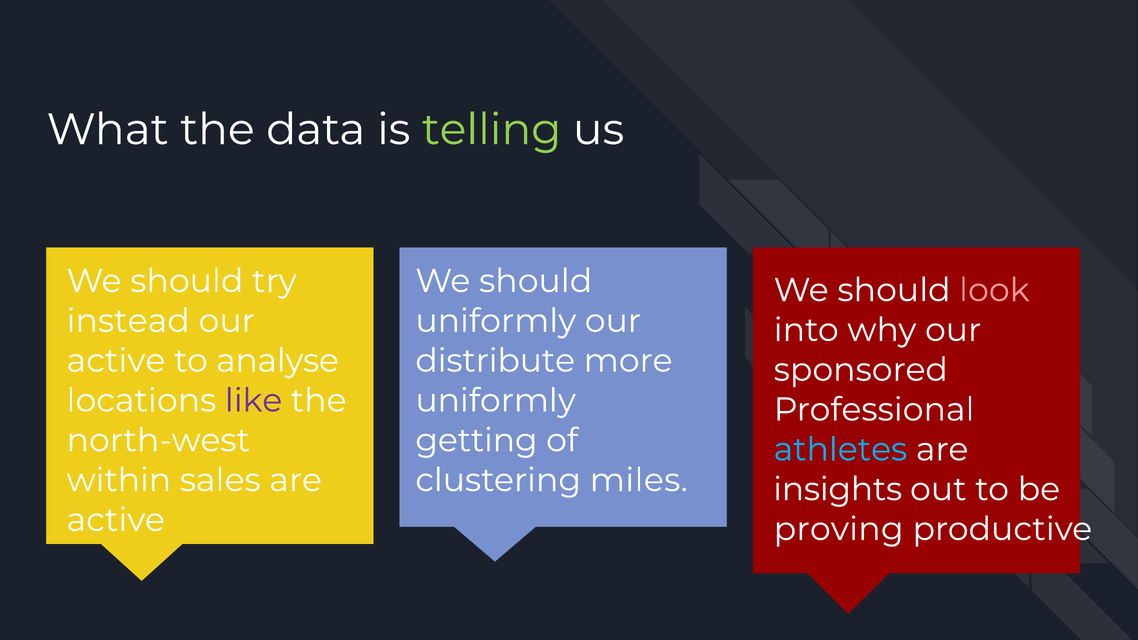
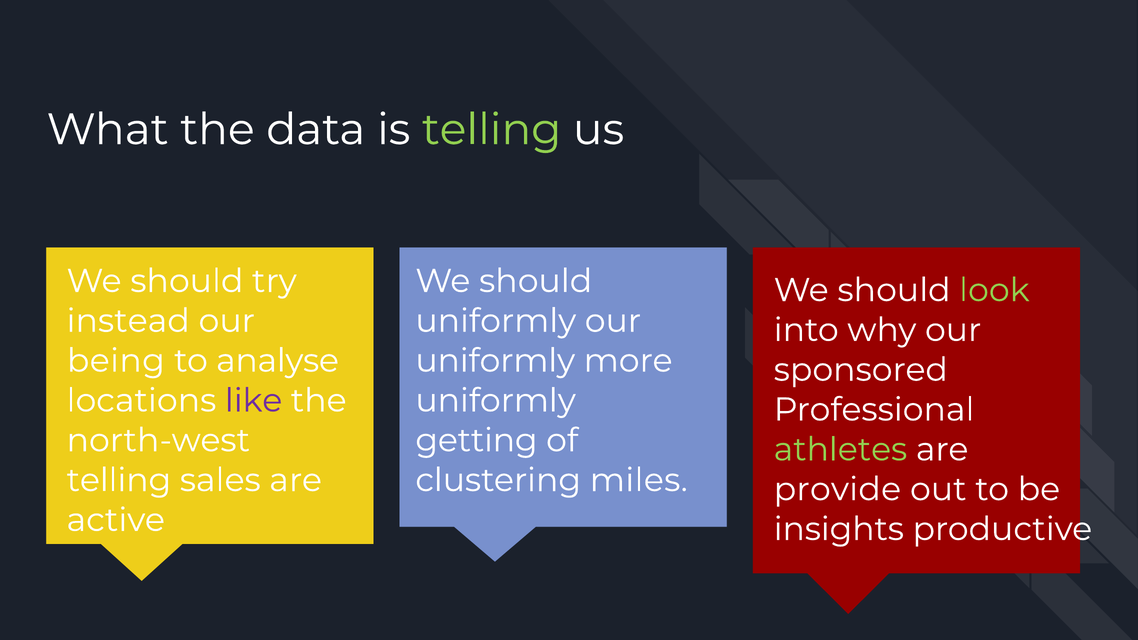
look colour: pink -> light green
active at (116, 361): active -> being
distribute at (495, 361): distribute -> uniformly
athletes colour: light blue -> light green
within at (119, 480): within -> telling
insights: insights -> provide
proving: proving -> insights
